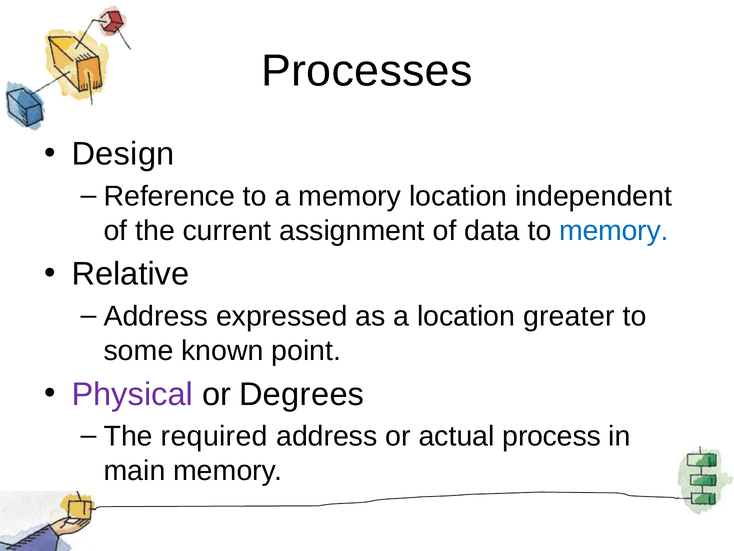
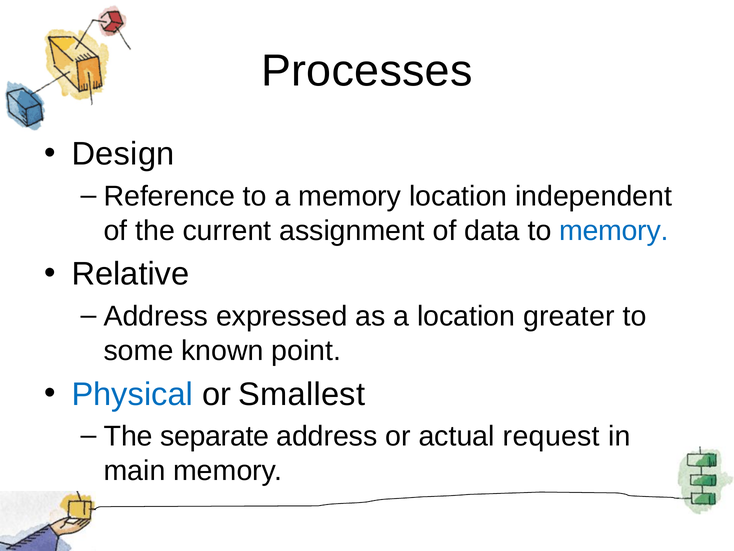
Physical colour: purple -> blue
Degrees: Degrees -> Smallest
required: required -> separate
process: process -> request
